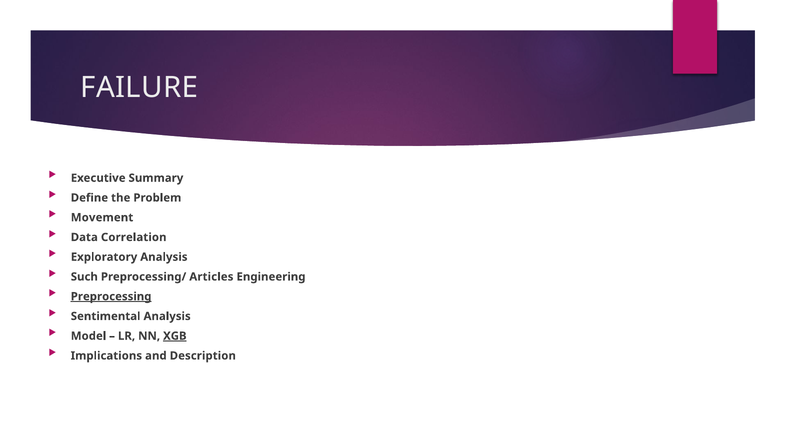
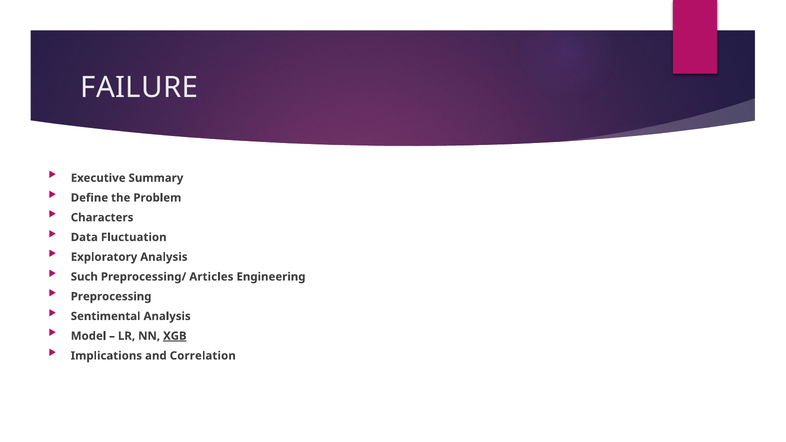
Movement: Movement -> Characters
Correlation: Correlation -> Fluctuation
Preprocessing underline: present -> none
Description: Description -> Correlation
